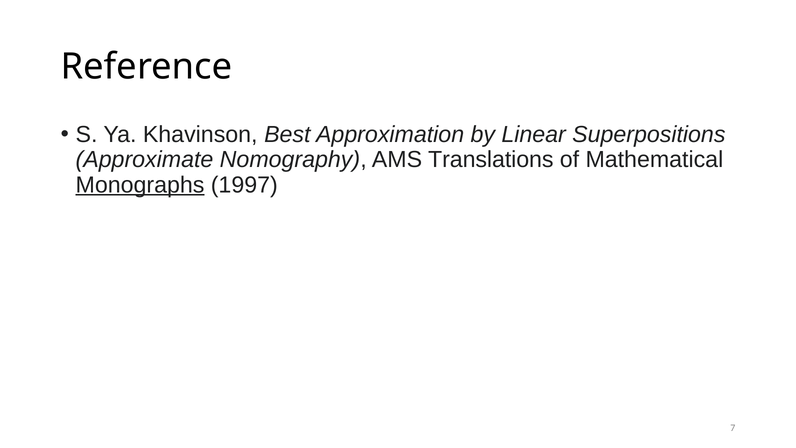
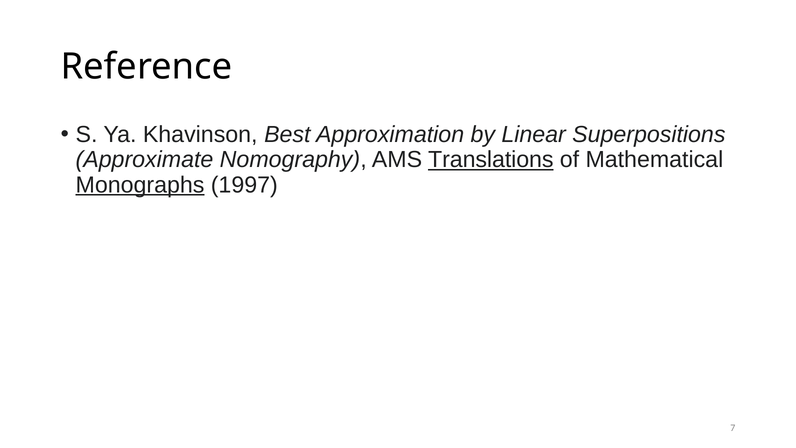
Translations underline: none -> present
